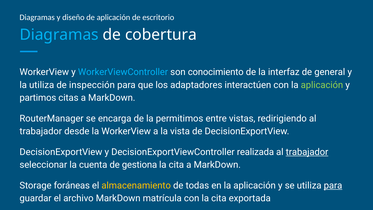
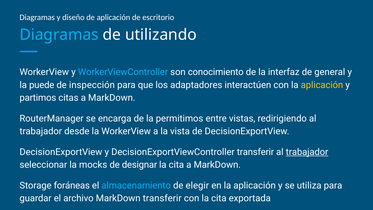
cobertura: cobertura -> utilizando
la utiliza: utiliza -> puede
aplicación at (322, 85) colour: light green -> yellow
DecisionExportViewController realizada: realizada -> transferir
cuenta: cuenta -> mocks
gestiona: gestiona -> designar
almacenamiento colour: yellow -> light blue
todas: todas -> elegir
para at (333, 185) underline: present -> none
MarkDown matrícula: matrícula -> transferir
